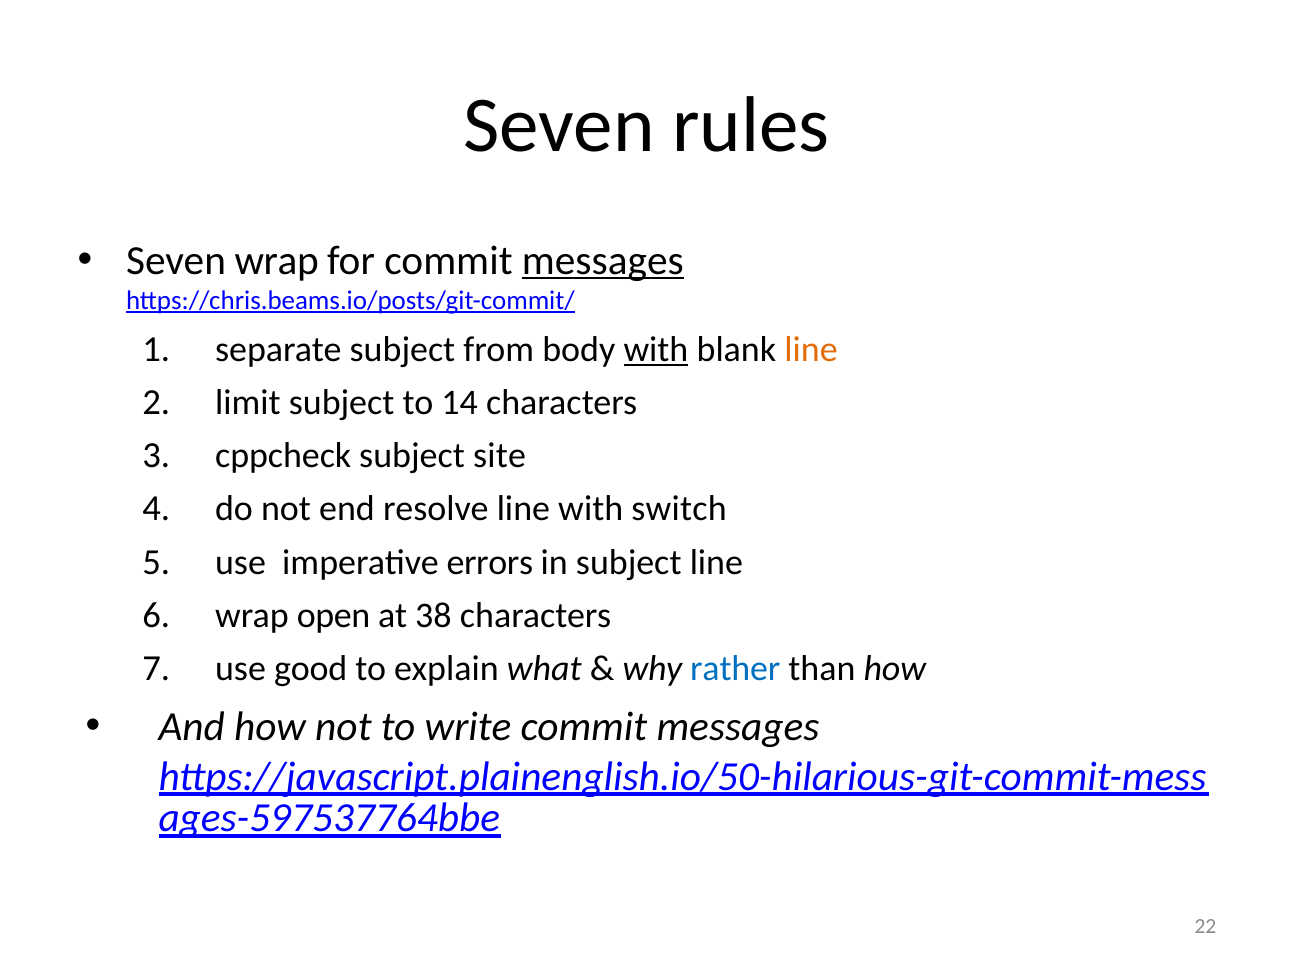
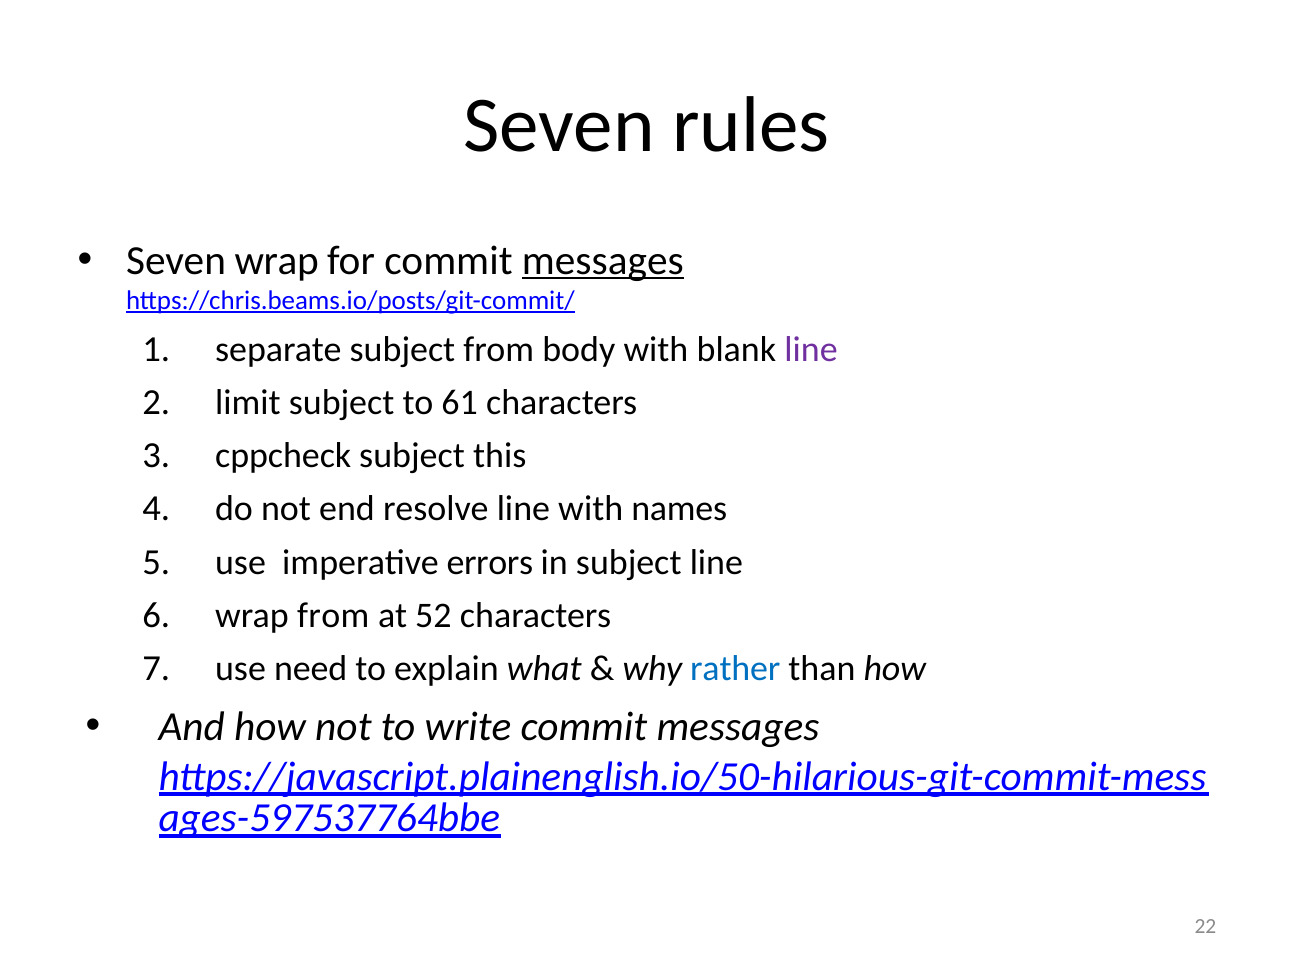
with at (656, 350) underline: present -> none
line at (811, 350) colour: orange -> purple
14: 14 -> 61
site: site -> this
switch: switch -> names
wrap open: open -> from
38: 38 -> 52
good: good -> need
